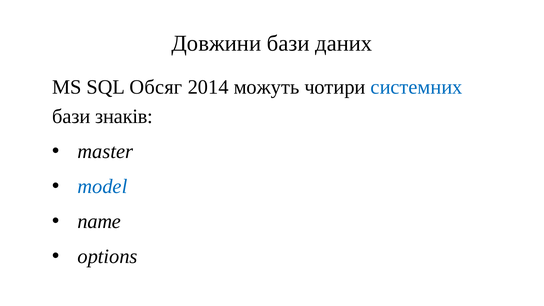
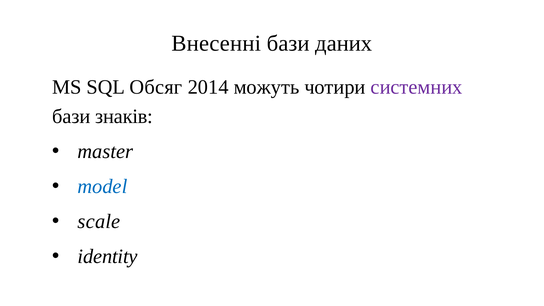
Довжини: Довжини -> Внесенні
системних colour: blue -> purple
name: name -> scale
options: options -> identity
